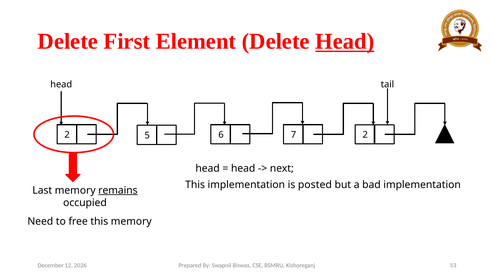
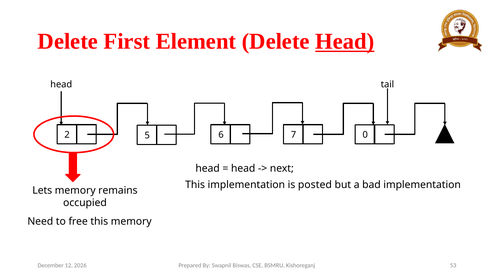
2 2: 2 -> 0
Last: Last -> Lets
remains underline: present -> none
